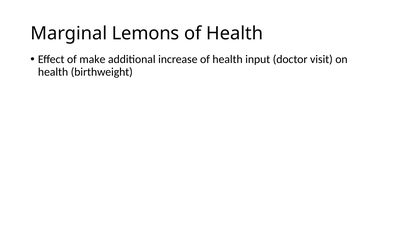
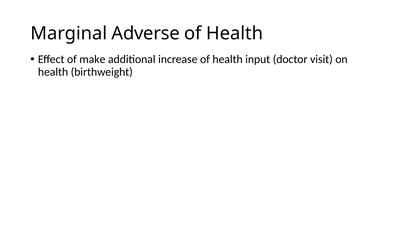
Lemons: Lemons -> Adverse
